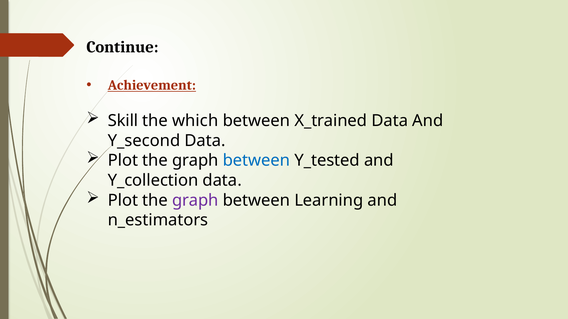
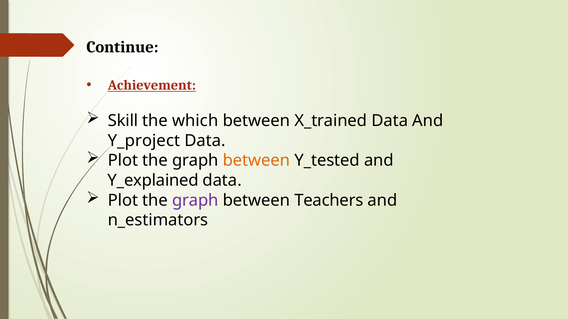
Y_second: Y_second -> Y_project
between at (256, 161) colour: blue -> orange
Y_collection: Y_collection -> Y_explained
Learning: Learning -> Teachers
